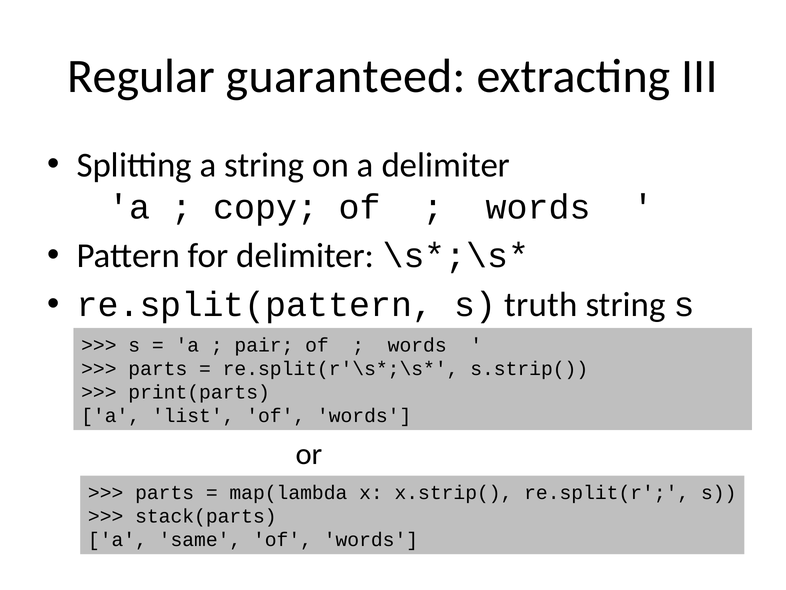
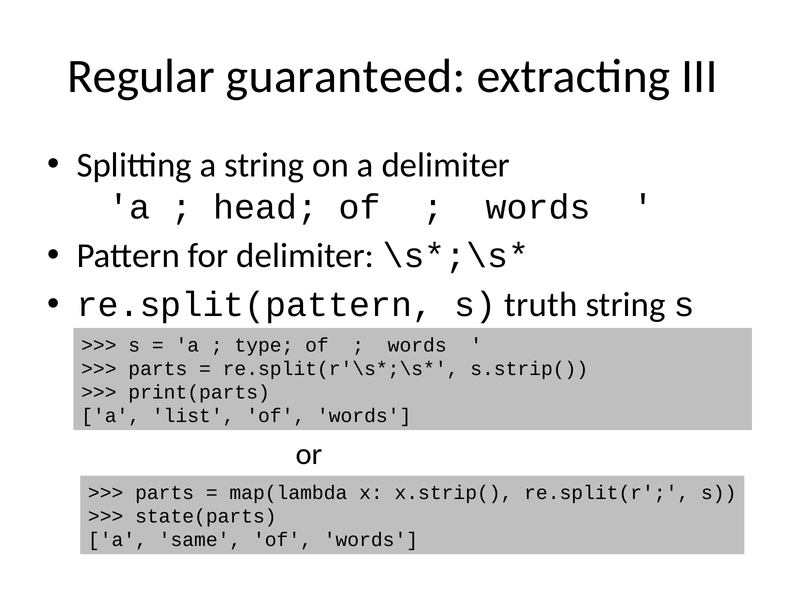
copy: copy -> head
pair: pair -> type
stack(parts: stack(parts -> state(parts
